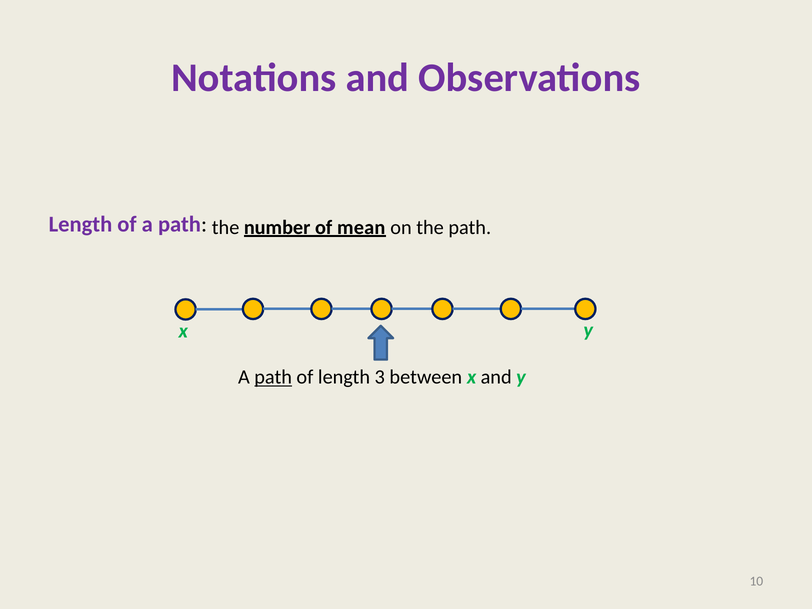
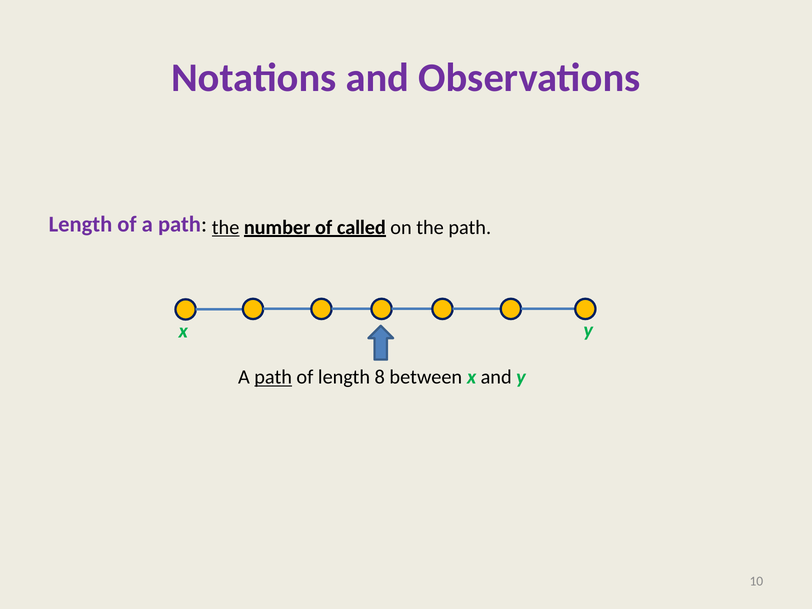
the at (226, 227) underline: none -> present
mean: mean -> called
3: 3 -> 8
